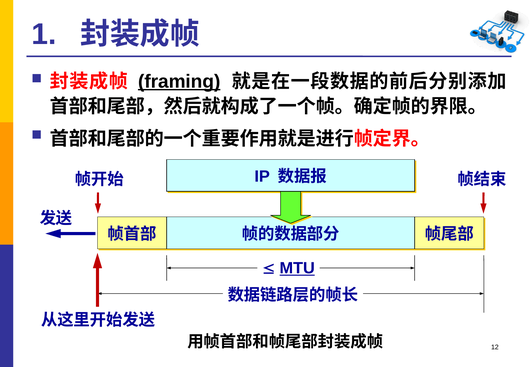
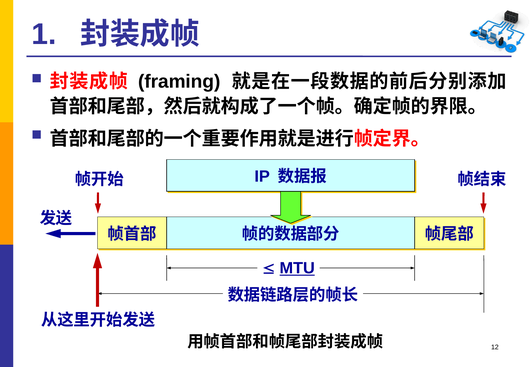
framing underline: present -> none
